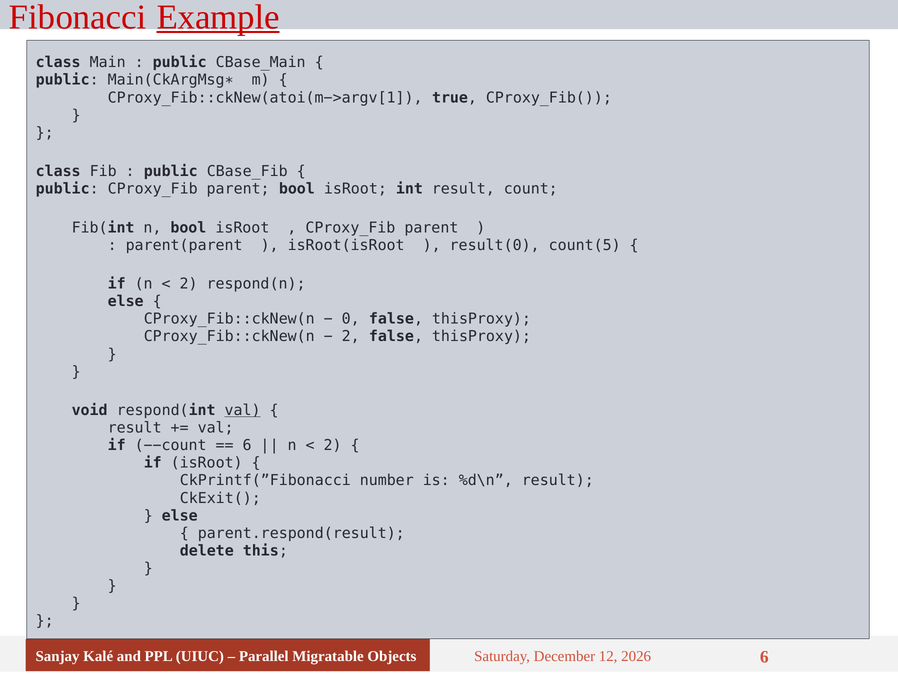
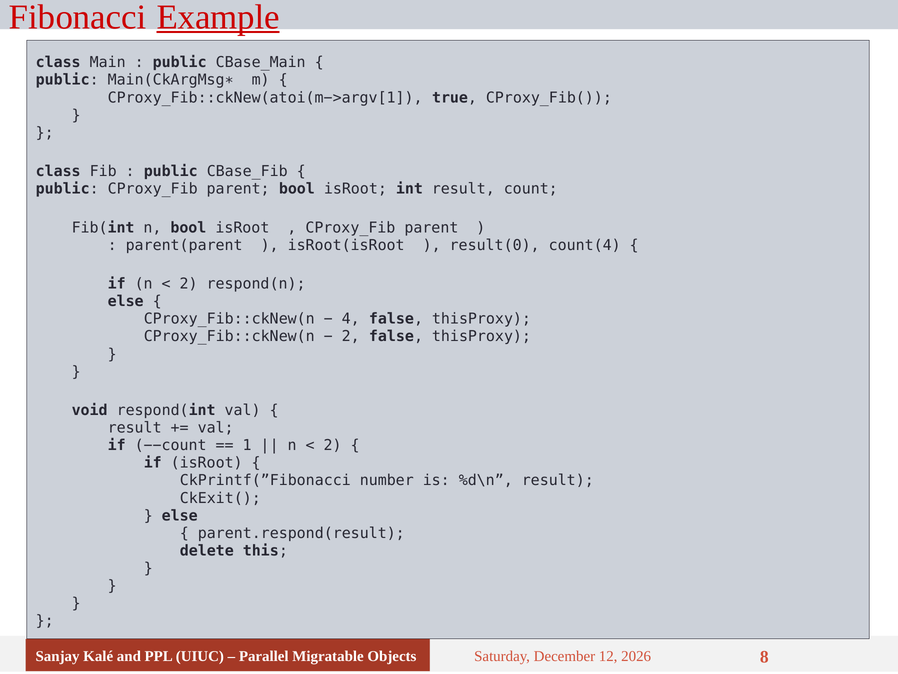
count(5: count(5 -> count(4
0: 0 -> 4
val at (243, 410) underline: present -> none
6 at (247, 445): 6 -> 1
6 at (764, 656): 6 -> 8
